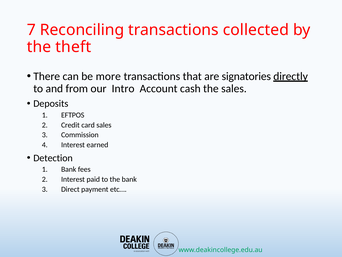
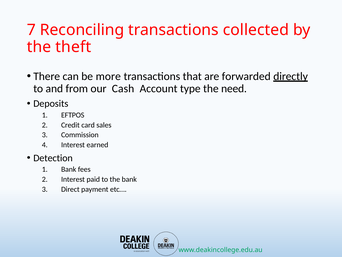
signatories: signatories -> forwarded
Intro: Intro -> Cash
cash: cash -> type
the sales: sales -> need
